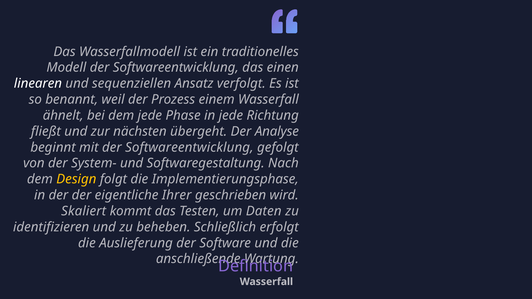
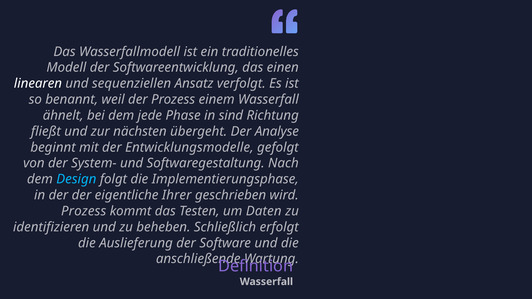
in jede: jede -> sind
mit der Softwareentwicklung: Softwareentwicklung -> Entwicklungsmodelle
Design colour: yellow -> light blue
Skaliert at (84, 211): Skaliert -> Prozess
